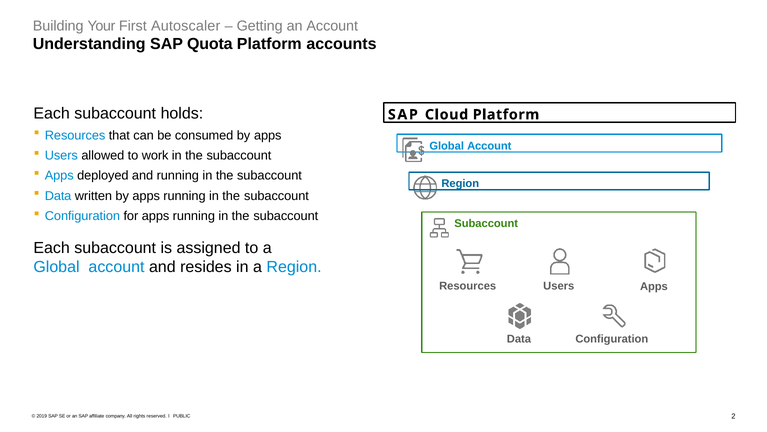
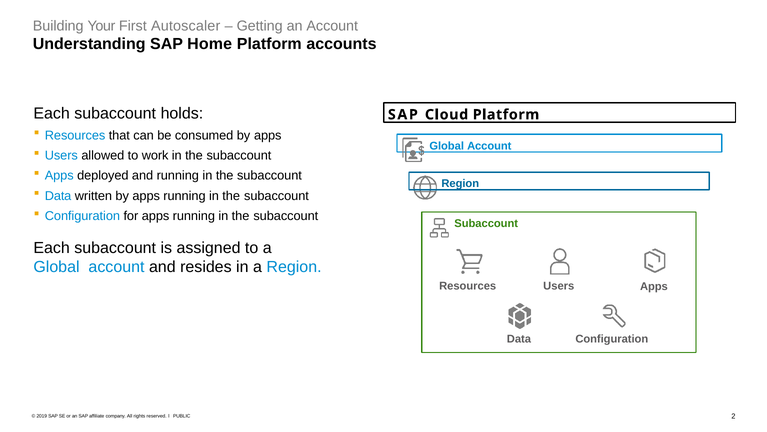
Quota: Quota -> Home
